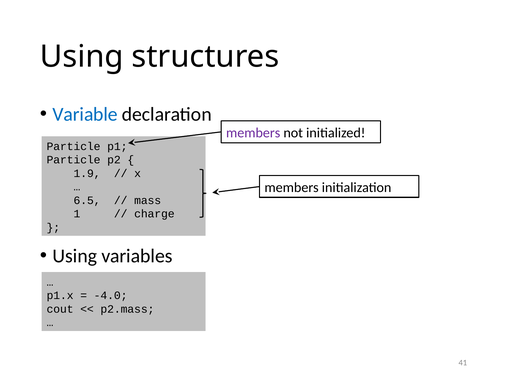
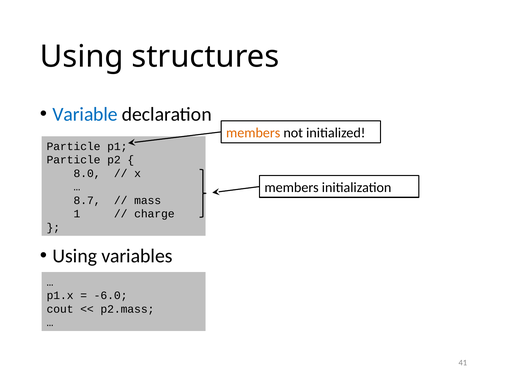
members at (253, 133) colour: purple -> orange
1.9: 1.9 -> 8.0
6.5: 6.5 -> 8.7
-4.0: -4.0 -> -6.0
